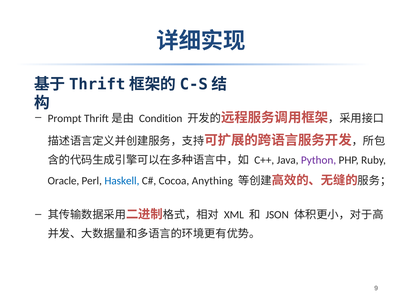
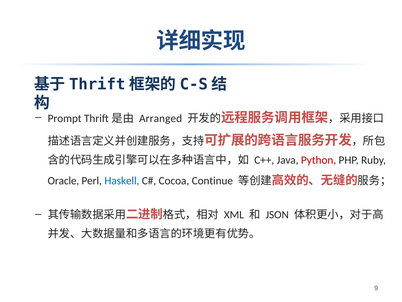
Condition: Condition -> Arranged
Python colour: purple -> red
Anything: Anything -> Continue
